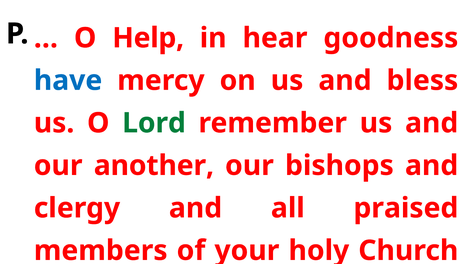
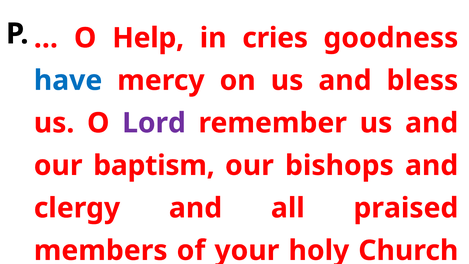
hear: hear -> cries
Lord colour: green -> purple
another: another -> baptism
